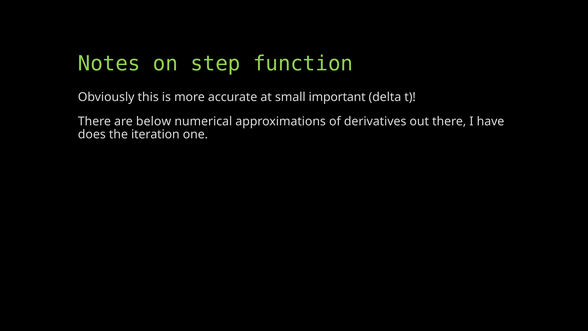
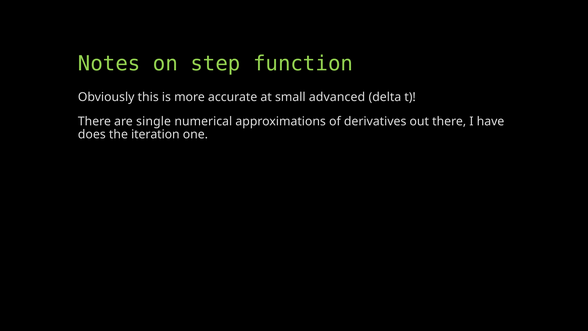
important: important -> advanced
below: below -> single
